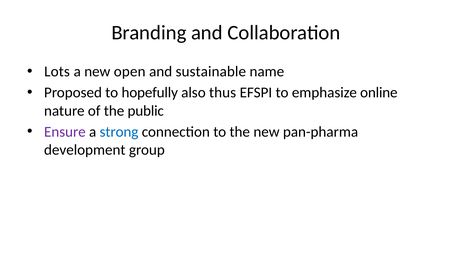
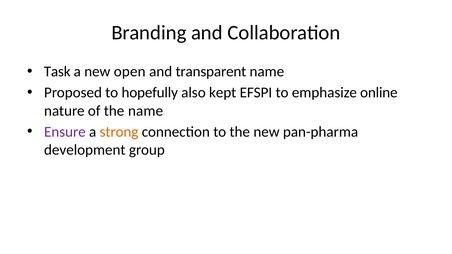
Lots: Lots -> Task
sustainable: sustainable -> transparent
thus: thus -> kept
the public: public -> name
strong colour: blue -> orange
